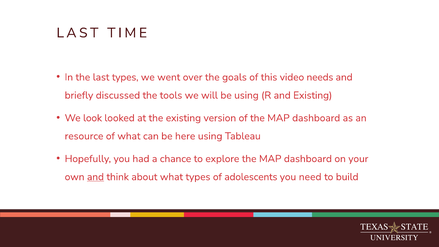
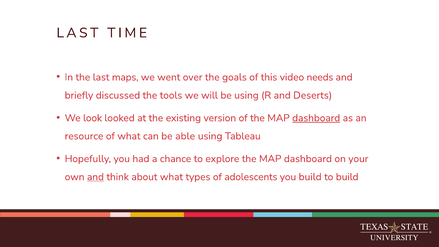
last types: types -> maps
and Existing: Existing -> Deserts
dashboard at (316, 118) underline: none -> present
here: here -> able
you need: need -> build
